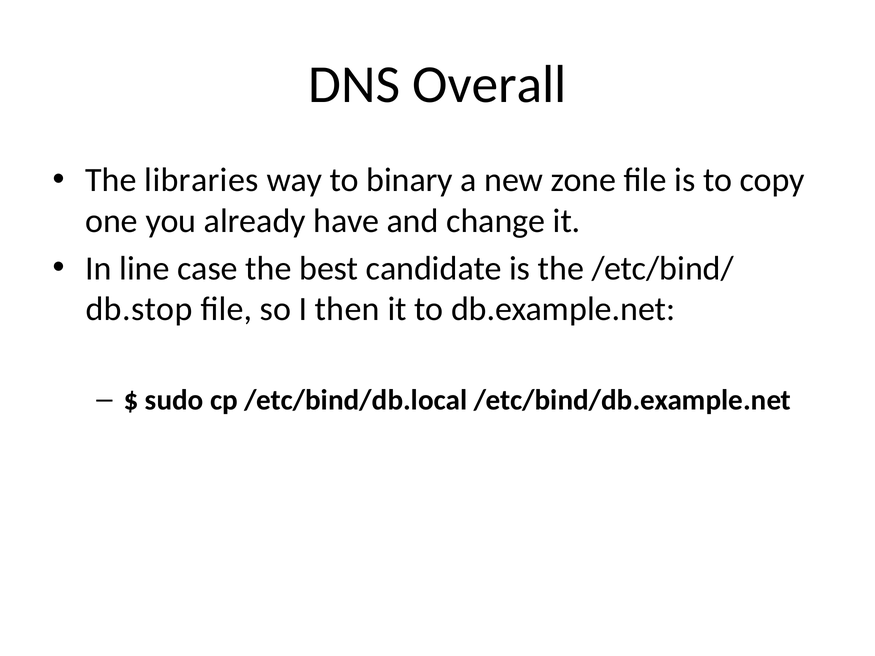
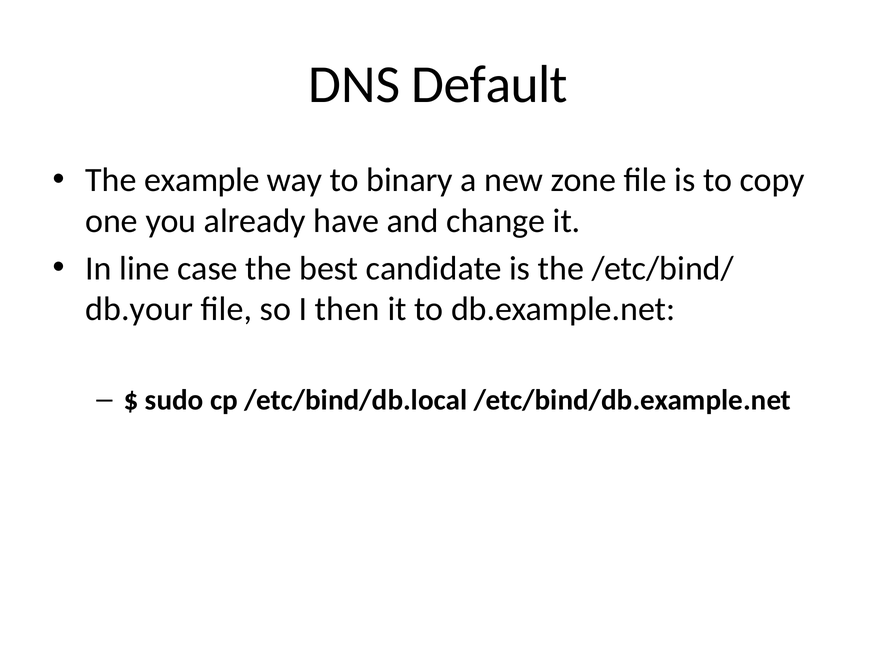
Overall: Overall -> Default
libraries: libraries -> example
db.stop: db.stop -> db.your
